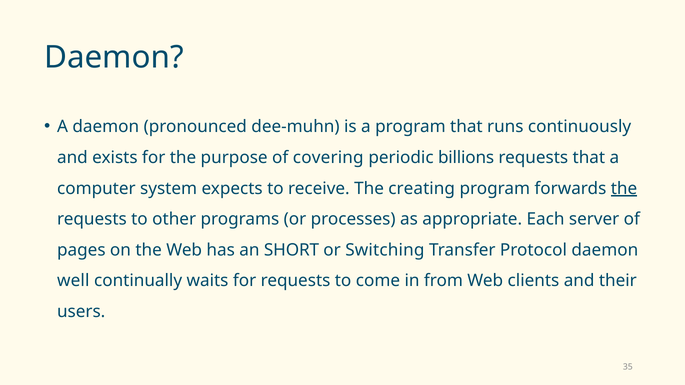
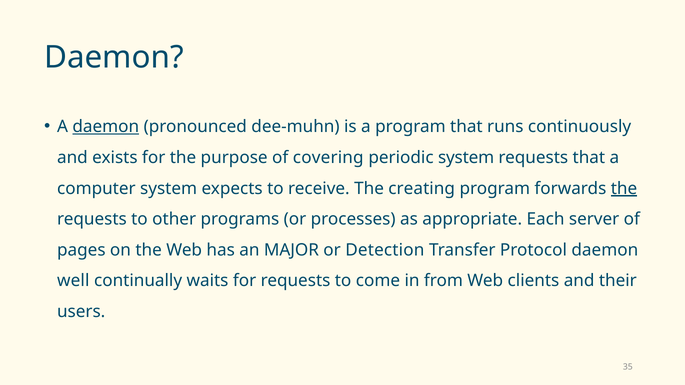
daemon at (106, 127) underline: none -> present
periodic billions: billions -> system
SHORT: SHORT -> MAJOR
Switching: Switching -> Detection
